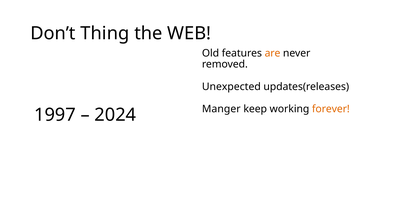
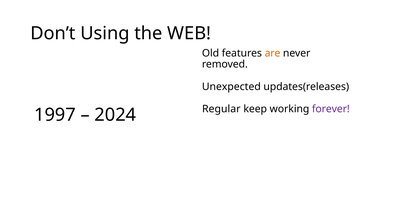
Thing: Thing -> Using
Manger: Manger -> Regular
forever colour: orange -> purple
